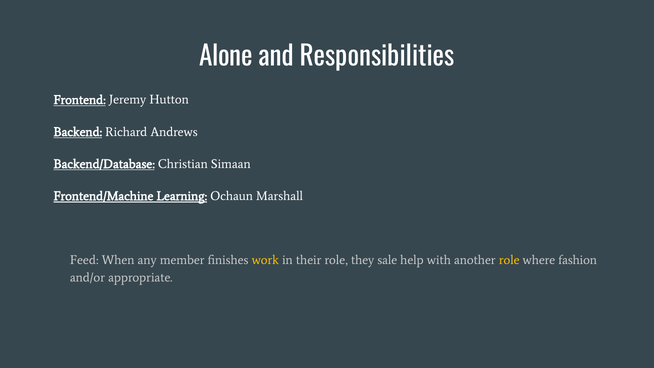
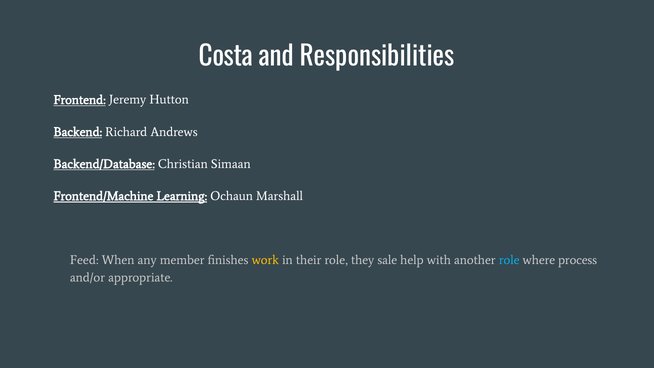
Alone: Alone -> Costa
role at (509, 260) colour: yellow -> light blue
fashion: fashion -> process
